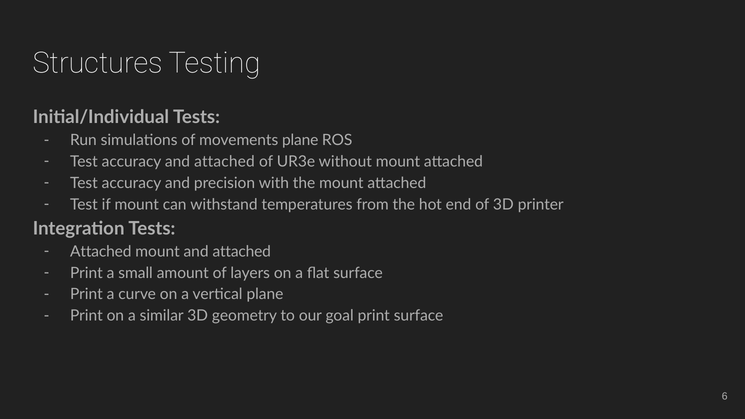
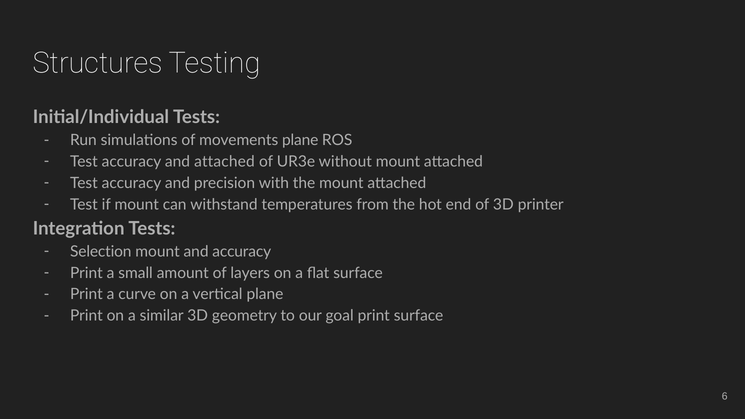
Attached at (101, 252): Attached -> Selection
mount and attached: attached -> accuracy
